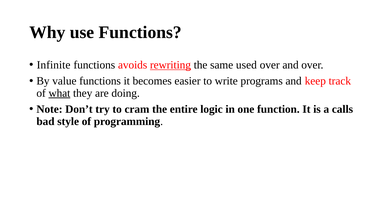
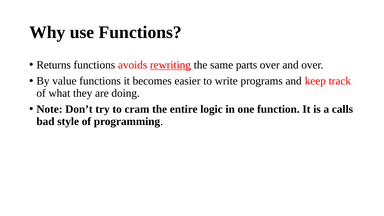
Infinite: Infinite -> Returns
used: used -> parts
what underline: present -> none
